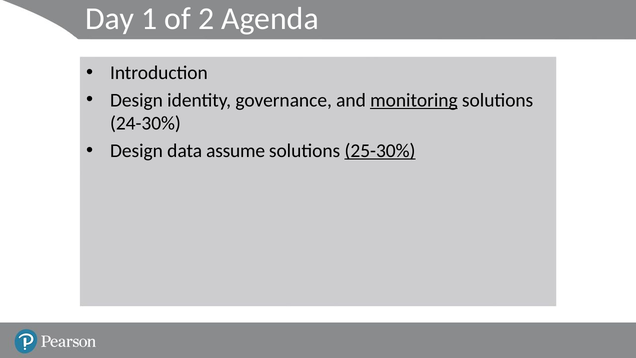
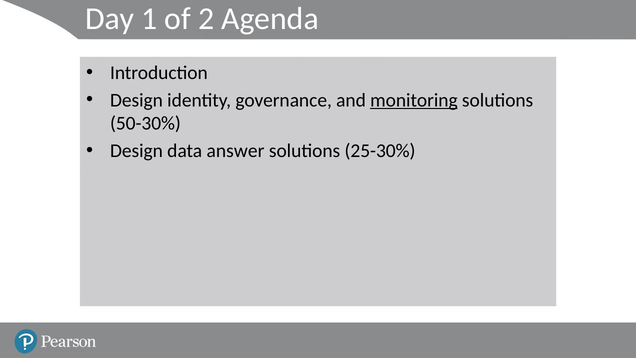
24-30%: 24-30% -> 50-30%
assume: assume -> answer
25-30% underline: present -> none
